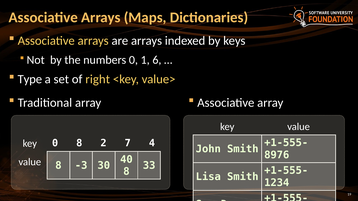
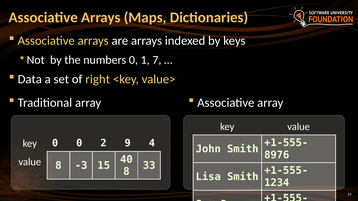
6: 6 -> 7
Type: Type -> Data
0 8: 8 -> 0
7: 7 -> 9
30: 30 -> 15
